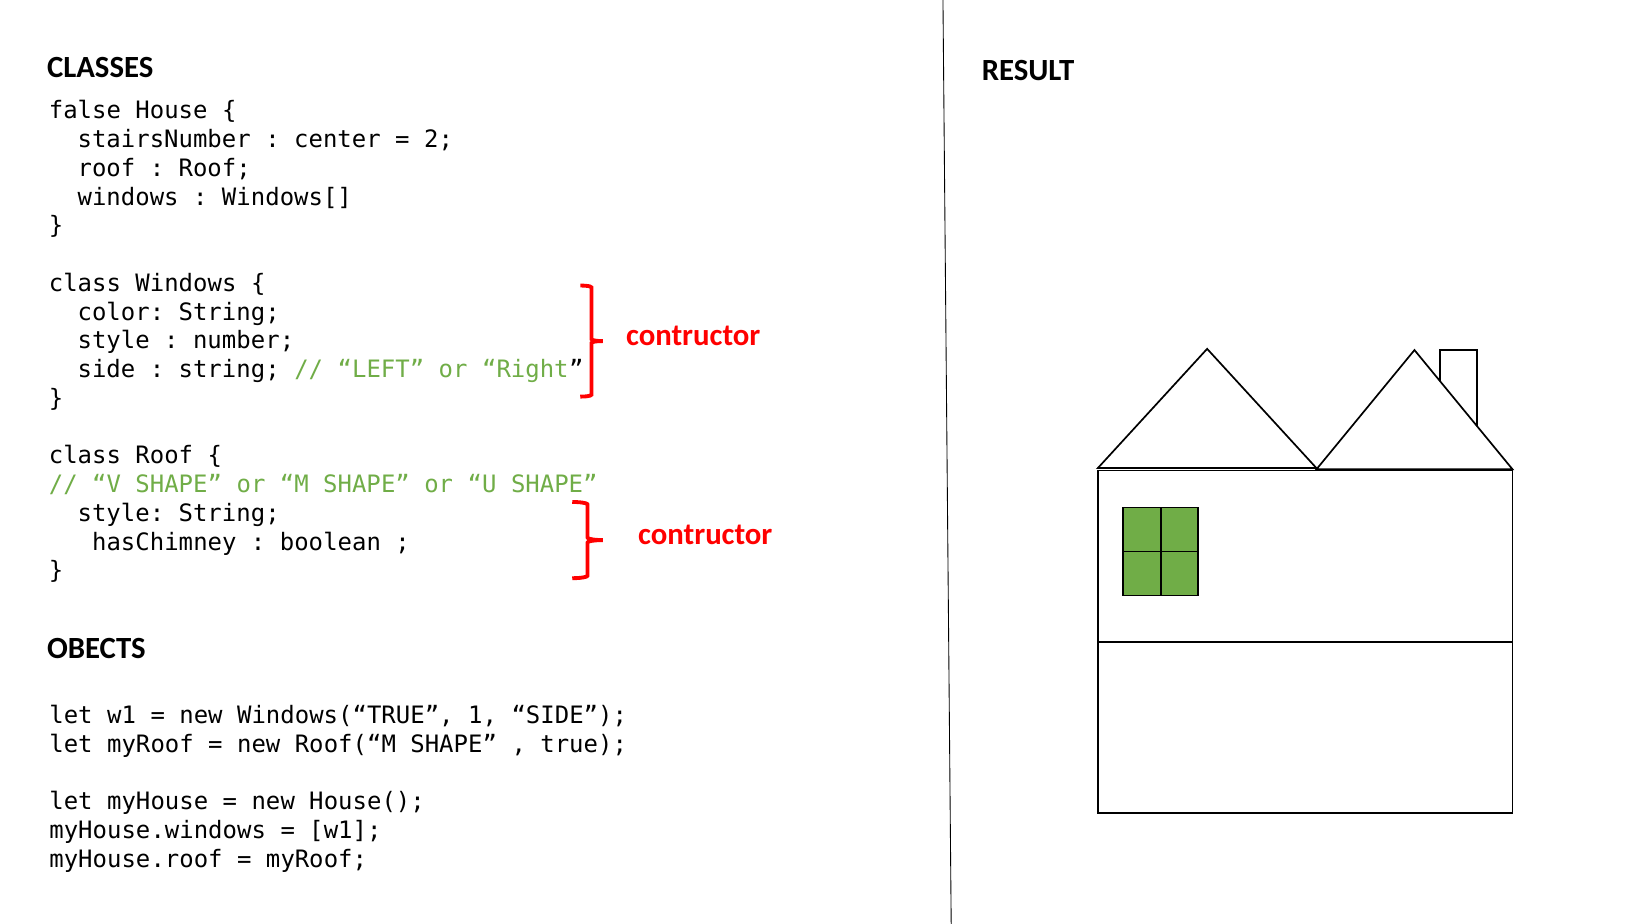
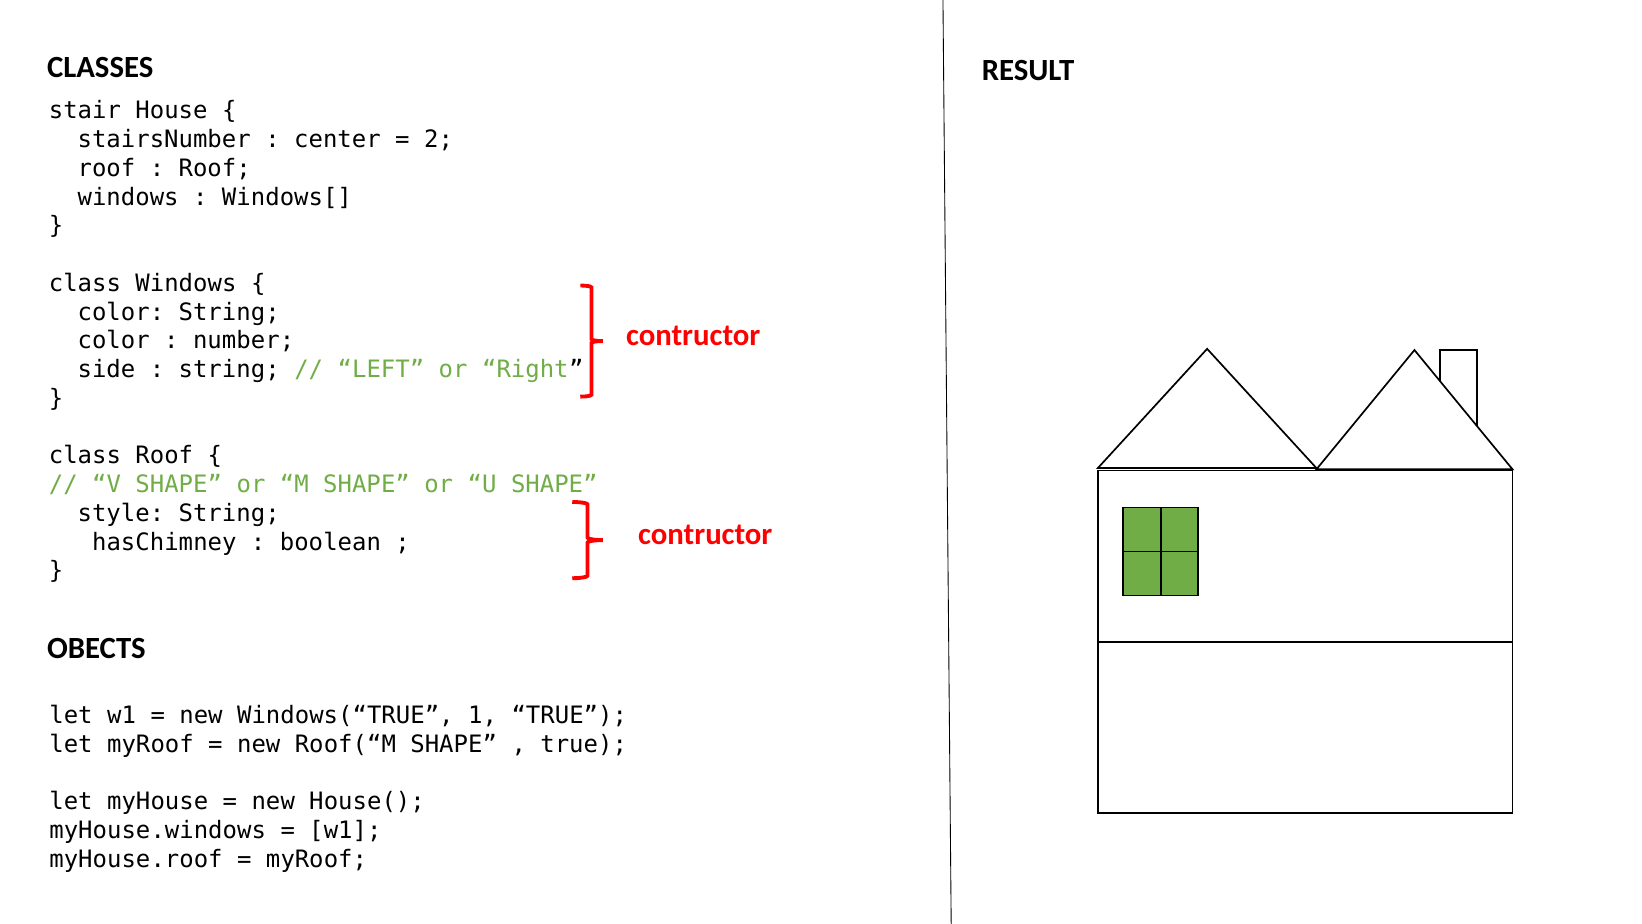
false: false -> stair
style at (114, 341): style -> color
1 SIDE: SIDE -> TRUE
